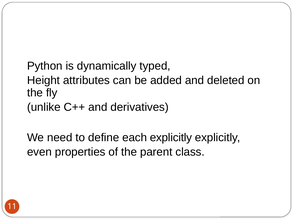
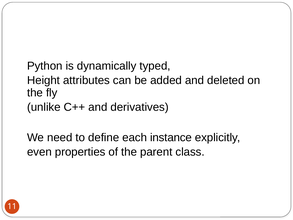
each explicitly: explicitly -> instance
